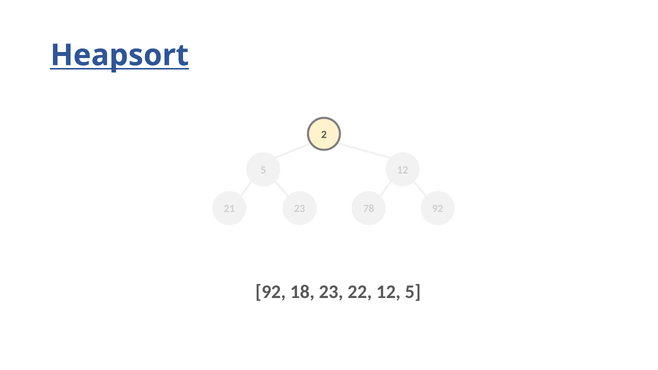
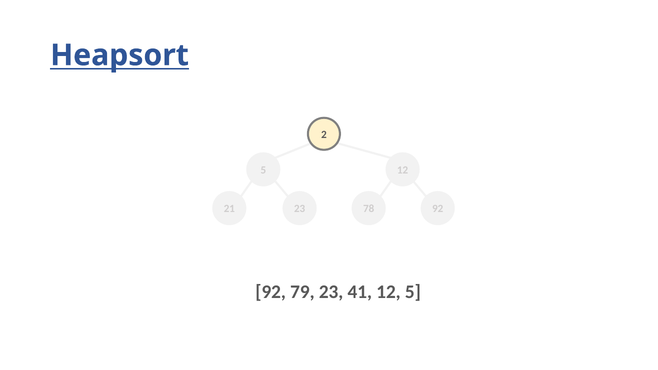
18: 18 -> 79
22: 22 -> 41
